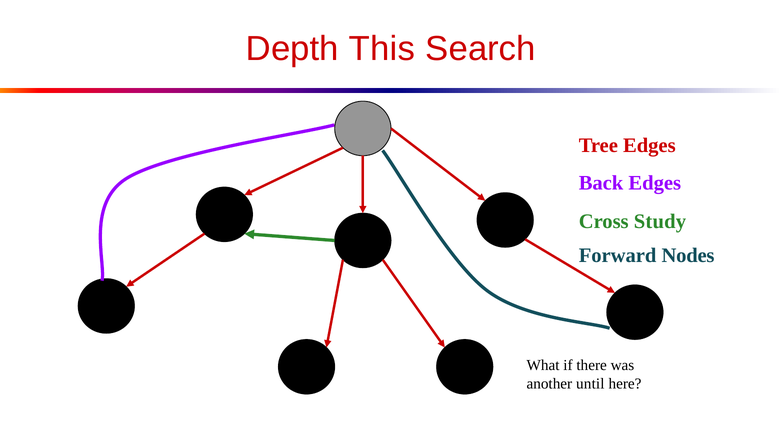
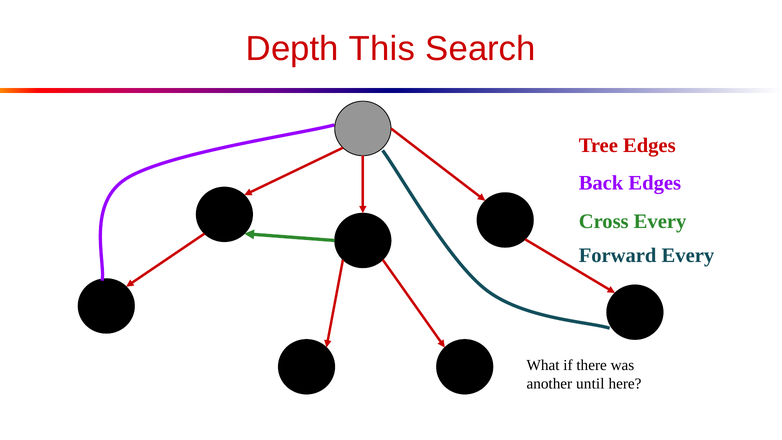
Study at (660, 221): Study -> Every
Forward Nodes: Nodes -> Every
